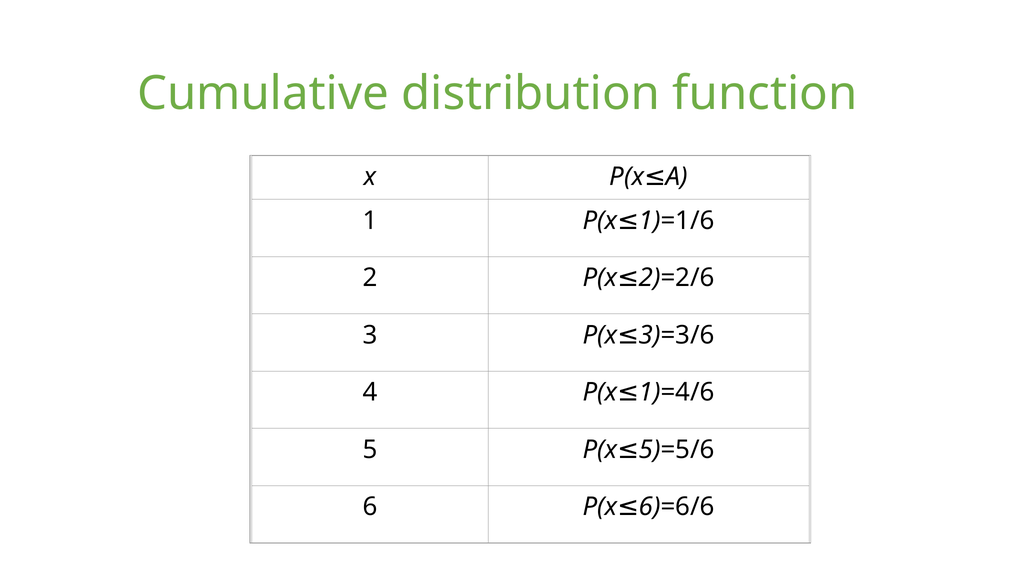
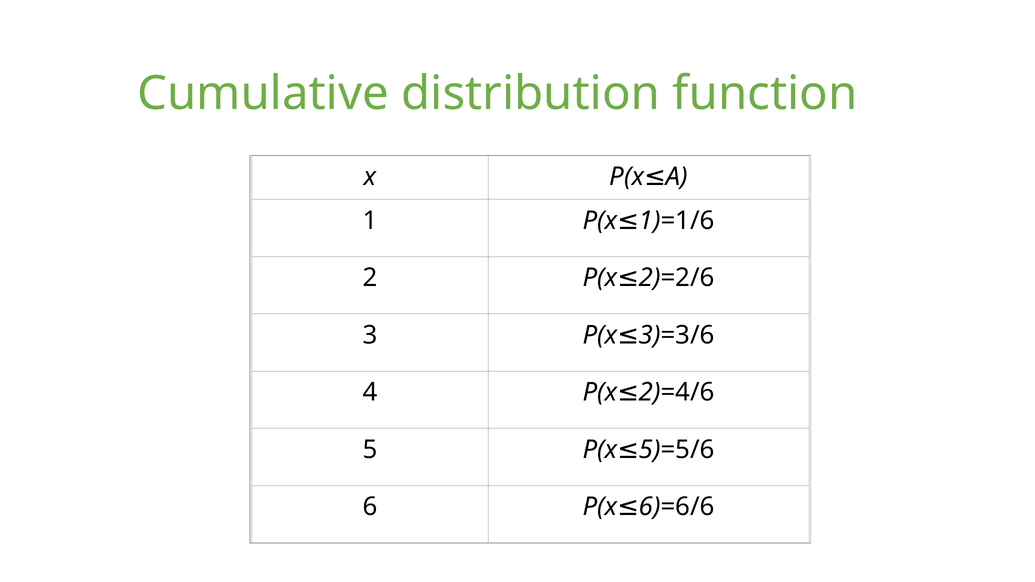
1 at (650, 392): 1 -> 2
